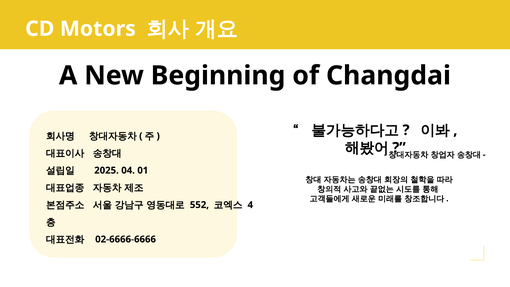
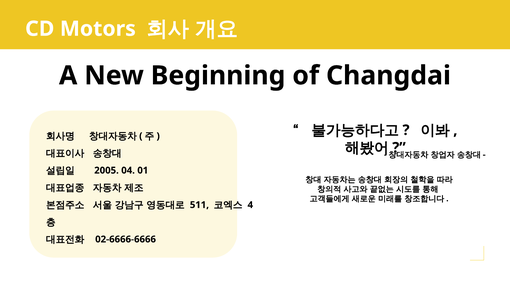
2025: 2025 -> 2005
552: 552 -> 511
